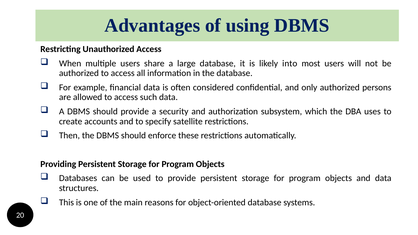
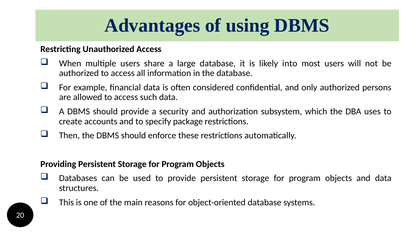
satellite: satellite -> package
